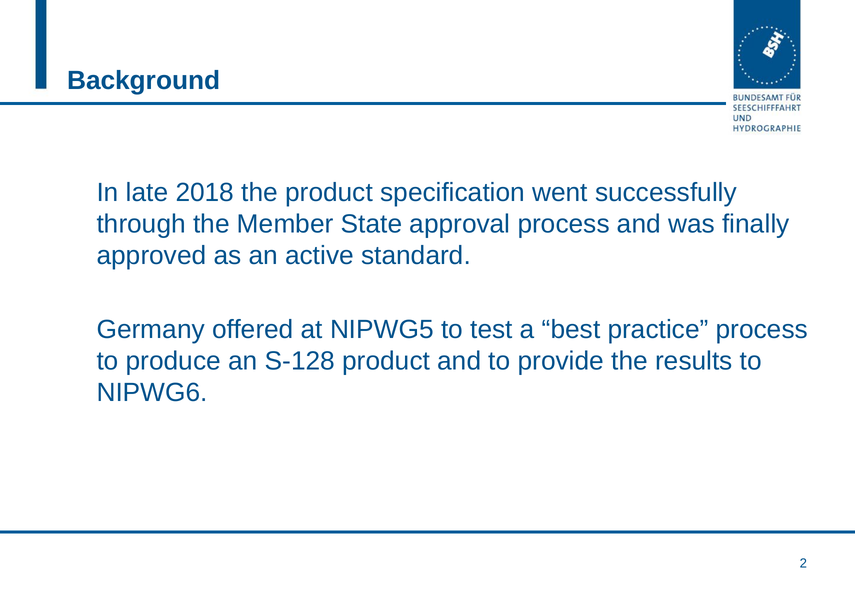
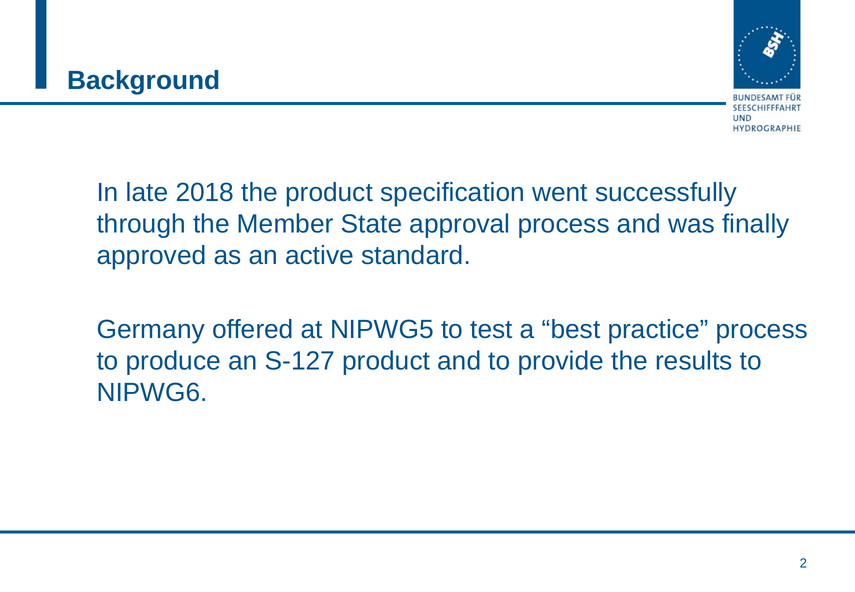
S-128: S-128 -> S-127
